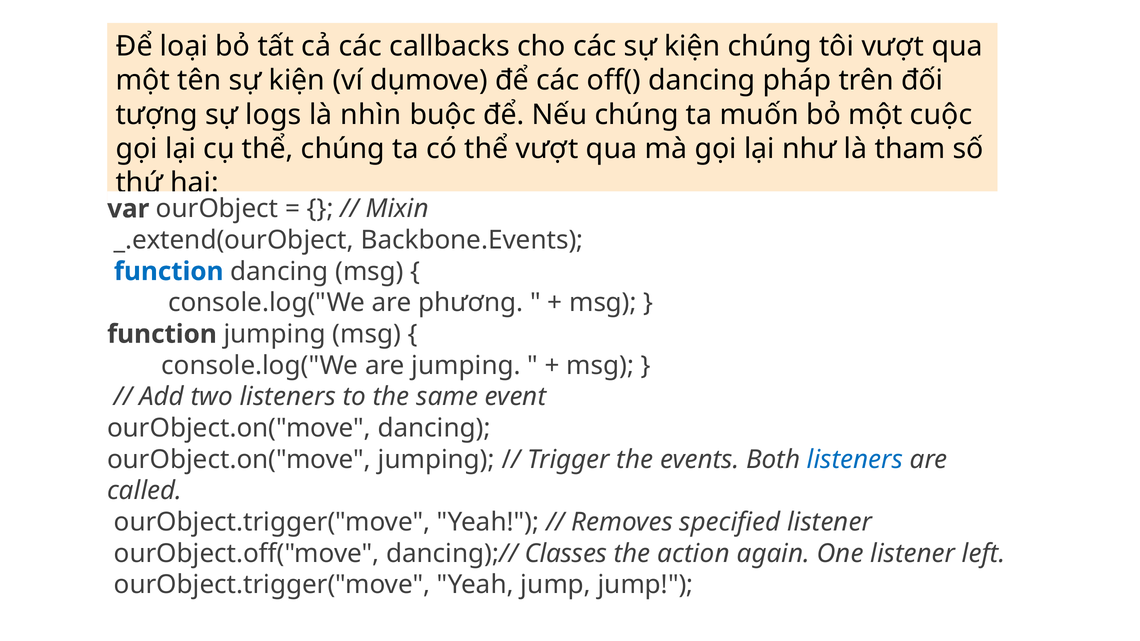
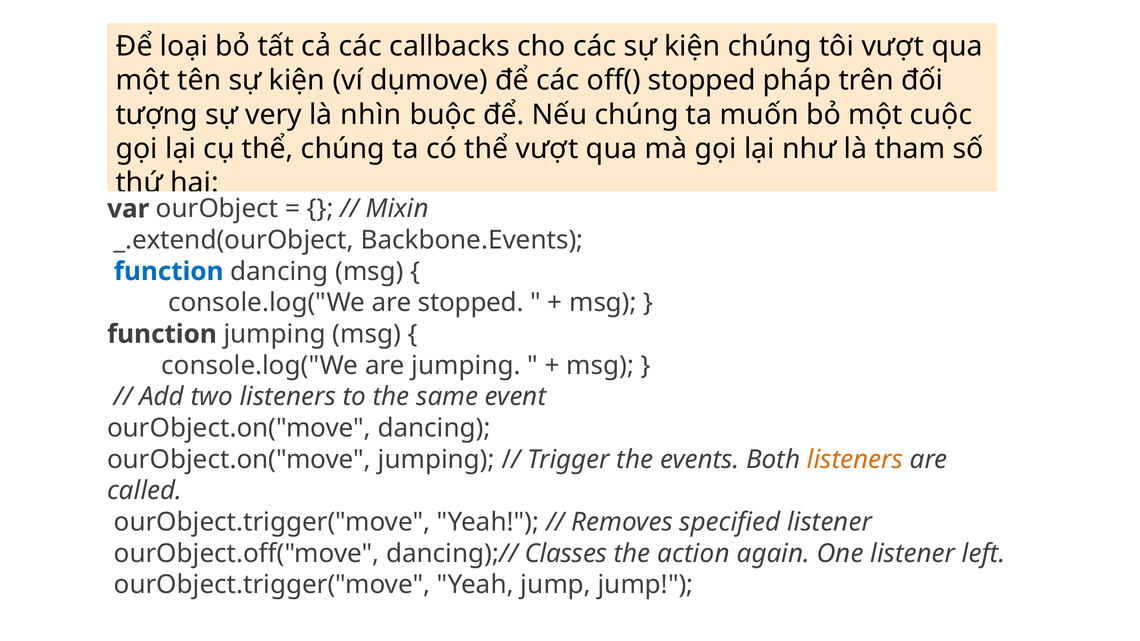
off( dancing: dancing -> stopped
logs: logs -> very
are phương: phương -> stopped
listeners at (855, 460) colour: blue -> orange
